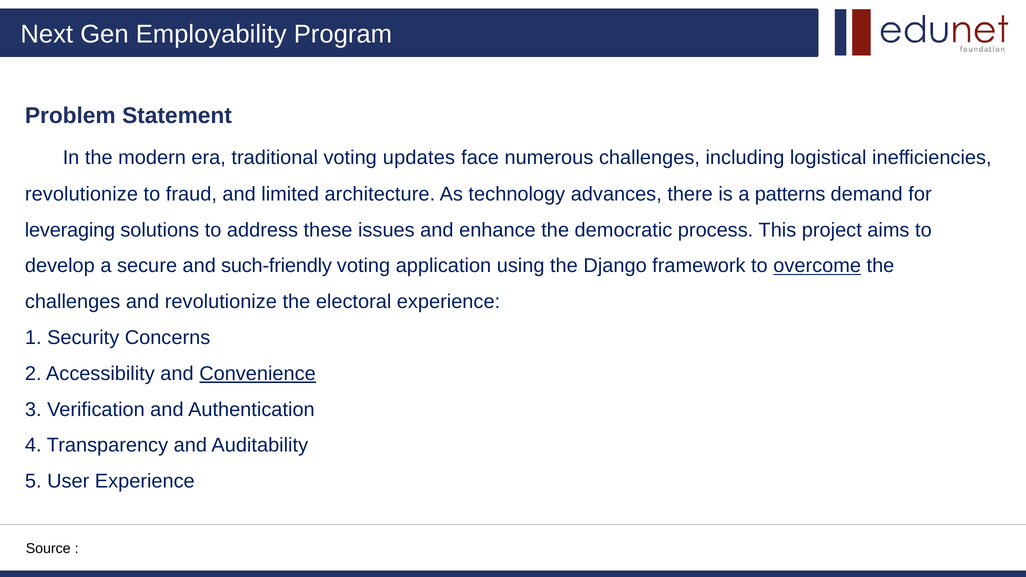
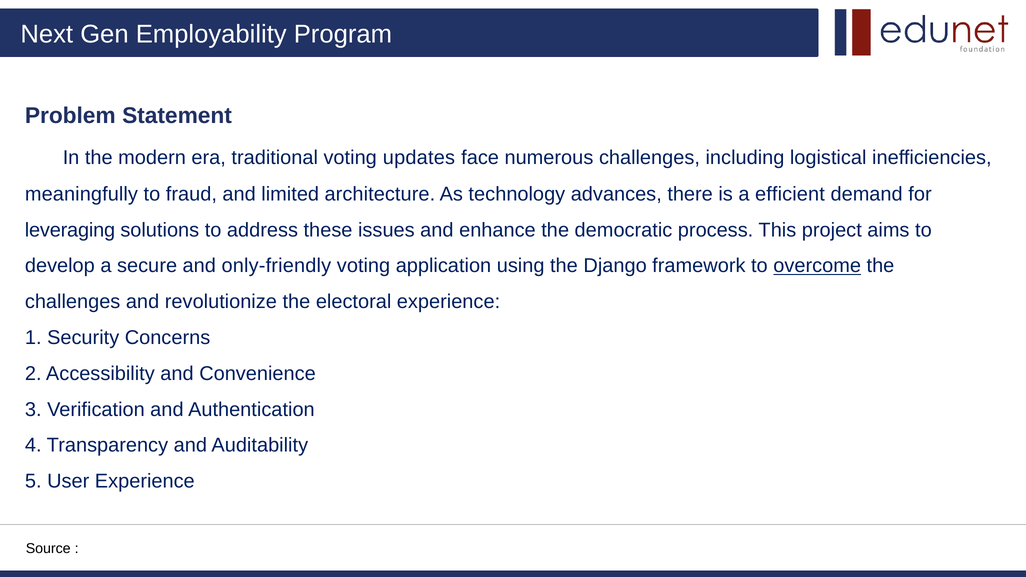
revolutionize at (81, 194): revolutionize -> meaningfully
patterns: patterns -> efficient
such-friendly: such-friendly -> only-friendly
Convenience underline: present -> none
